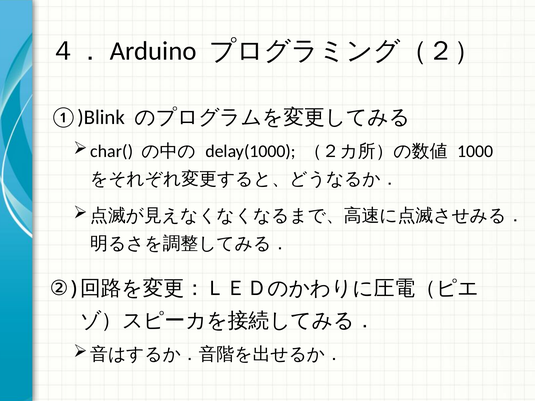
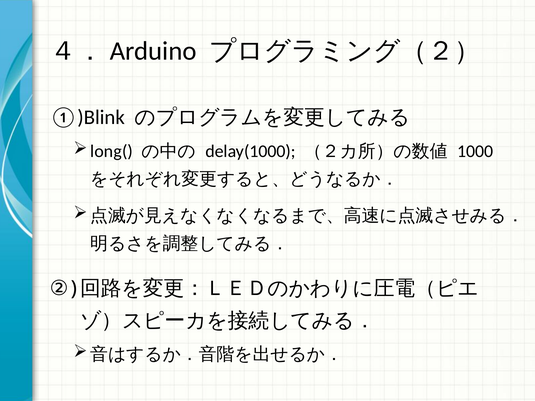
char(: char( -> long(
